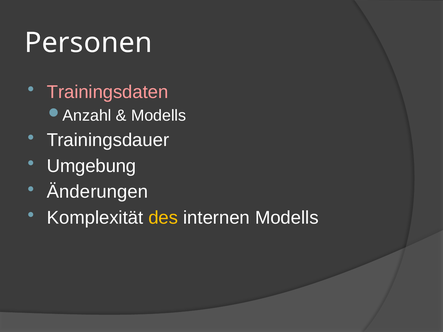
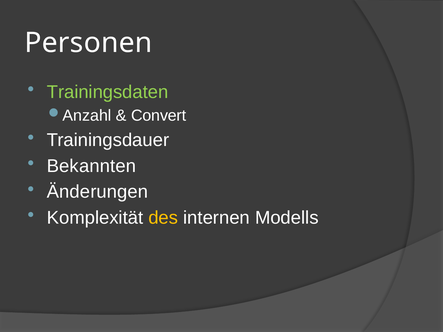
Trainingsdaten colour: pink -> light green
Modells at (159, 116): Modells -> Convert
Umgebung: Umgebung -> Bekannten
